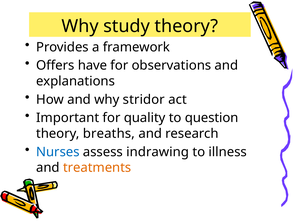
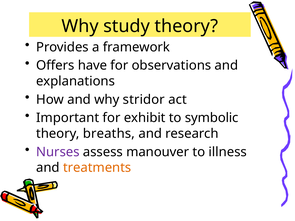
quality: quality -> exhibit
question: question -> symbolic
Nurses colour: blue -> purple
indrawing: indrawing -> manouver
